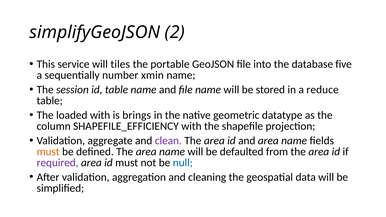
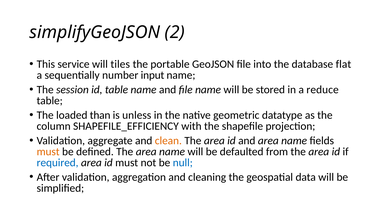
five: five -> flat
xmin: xmin -> input
loaded with: with -> than
brings: brings -> unless
clean colour: purple -> orange
required colour: purple -> blue
